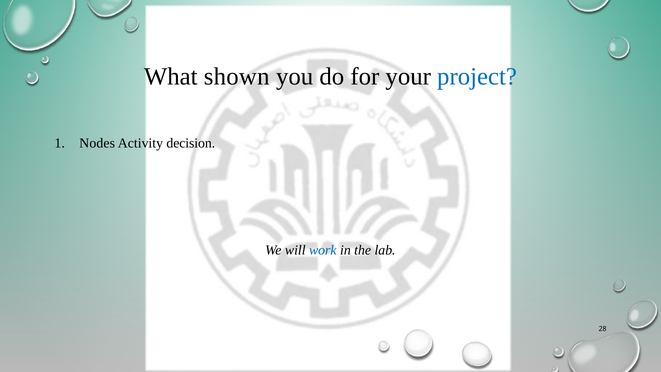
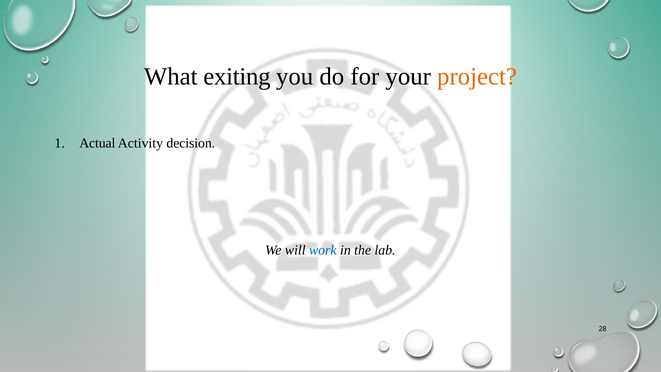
shown: shown -> exiting
project colour: blue -> orange
Nodes: Nodes -> Actual
